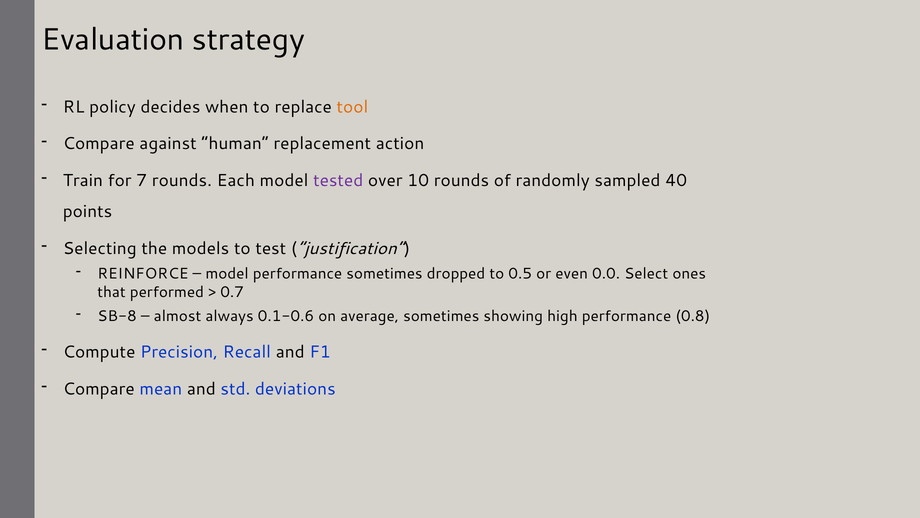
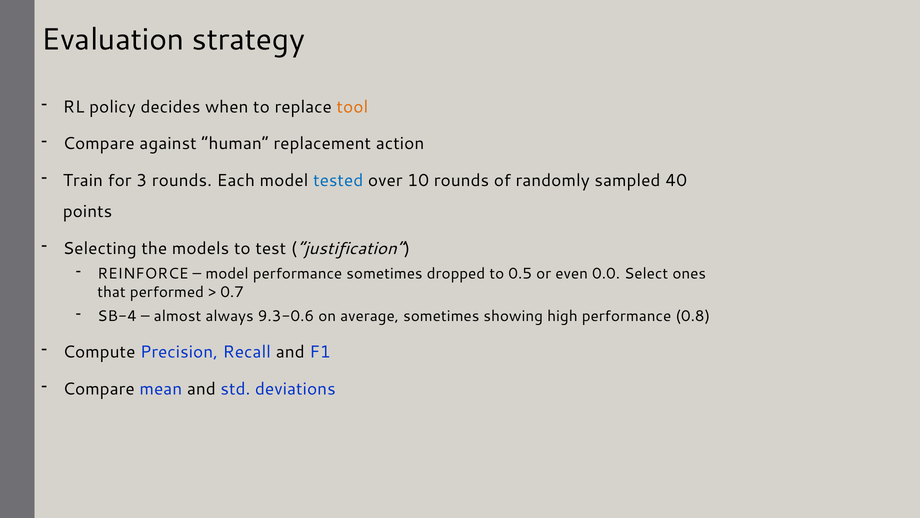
7: 7 -> 3
tested colour: purple -> blue
SB-8: SB-8 -> SB-4
0.1-0.6: 0.1-0.6 -> 9.3-0.6
